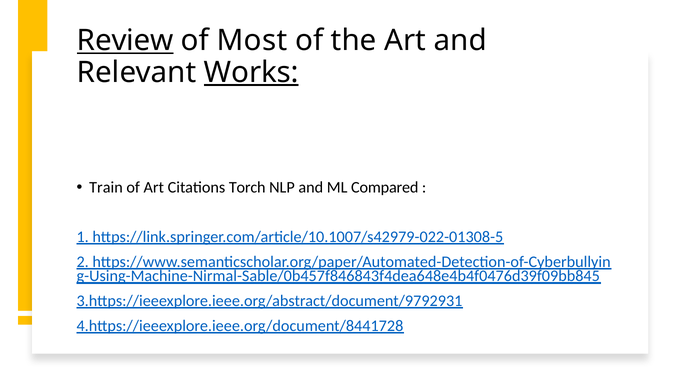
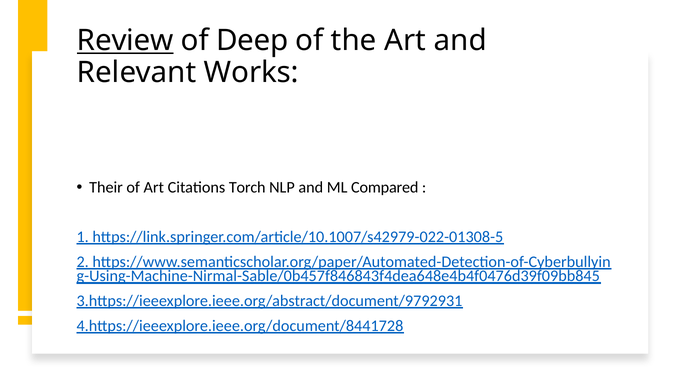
Most: Most -> Deep
Works underline: present -> none
Train: Train -> Their
